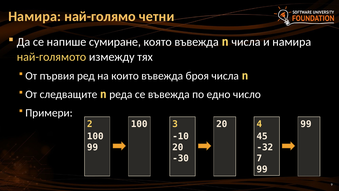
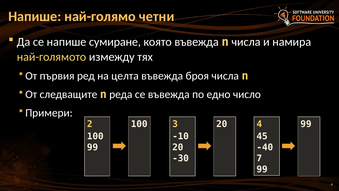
Намира at (35, 16): Намира -> Напише
които: които -> целта
-32: -32 -> -40
